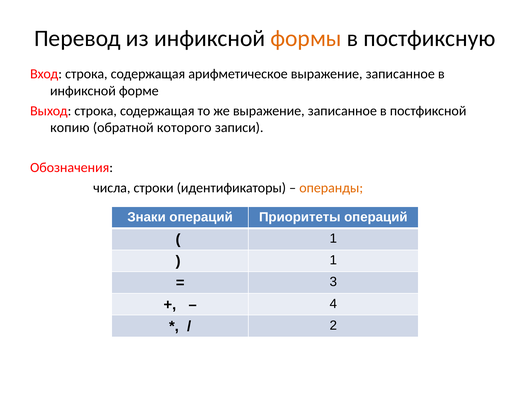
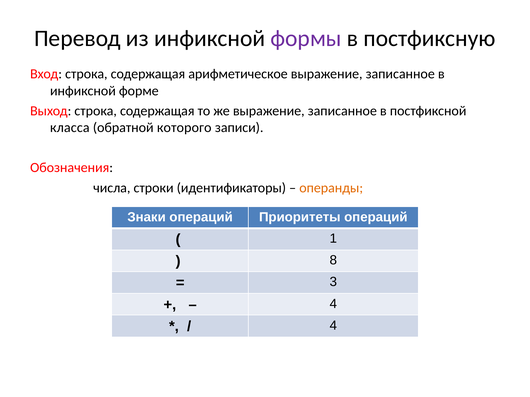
формы colour: orange -> purple
копию: копию -> класса
1 at (333, 261): 1 -> 8
2 at (333, 326): 2 -> 4
